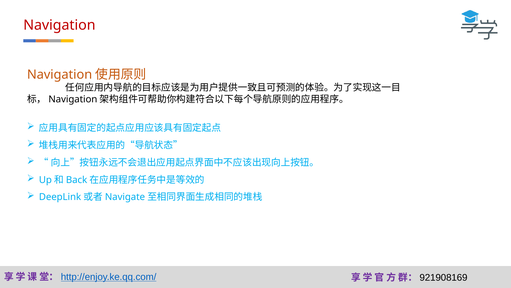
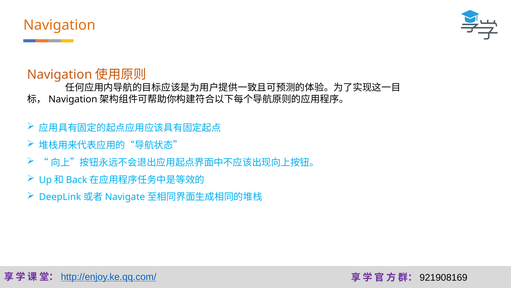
Navigation at (59, 25) colour: red -> orange
